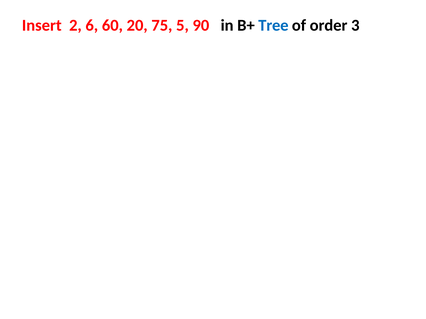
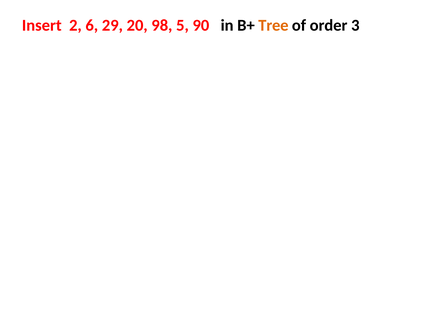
60: 60 -> 29
75: 75 -> 98
Tree colour: blue -> orange
